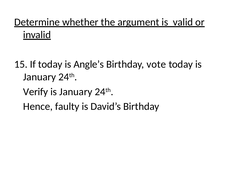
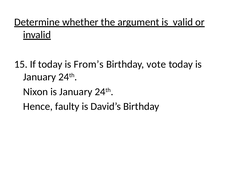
Angle’s: Angle’s -> From’s
Verify: Verify -> Nixon
